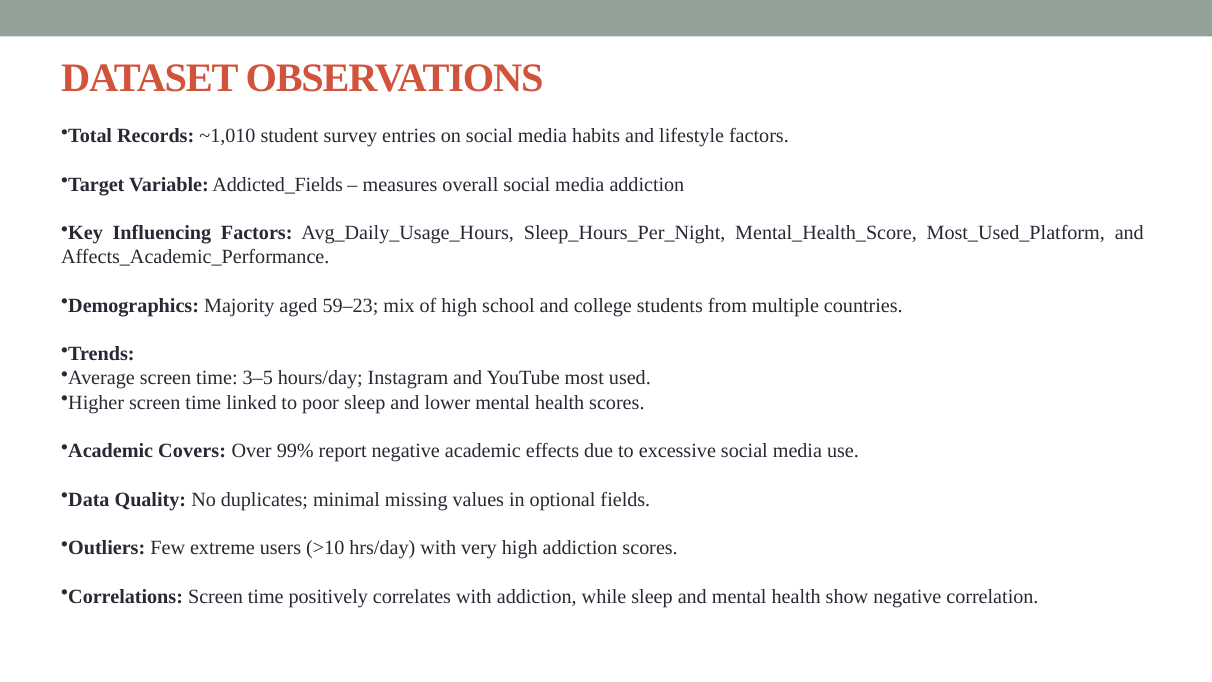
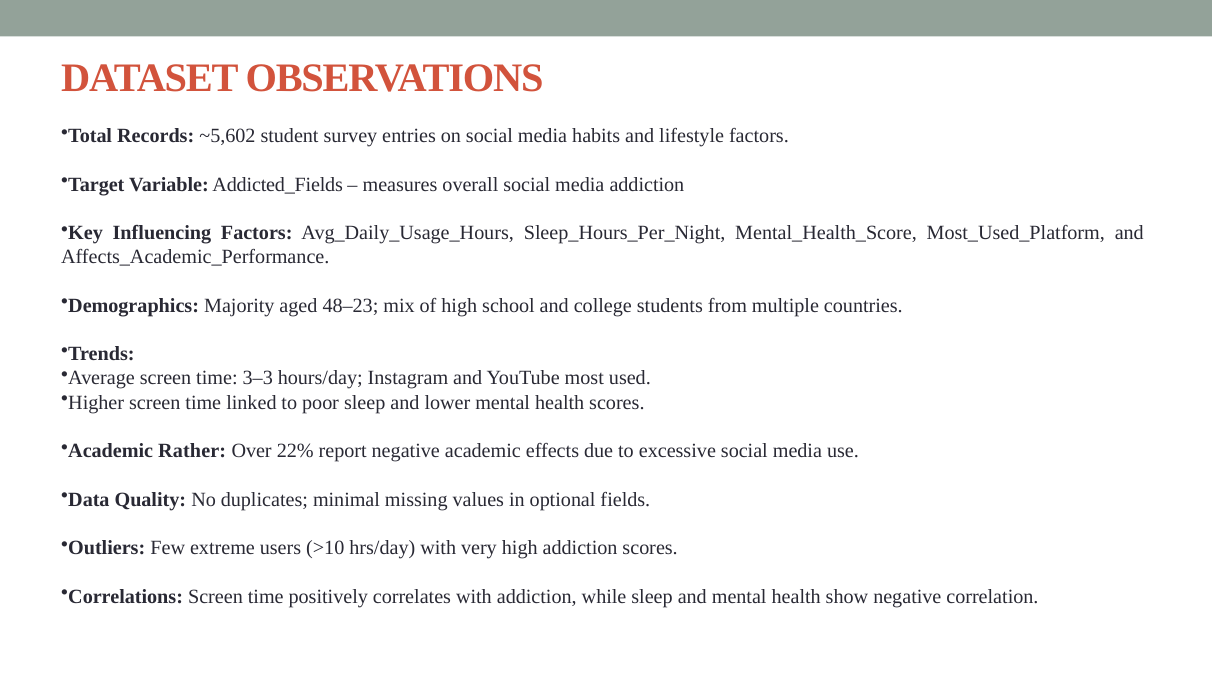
~1,010: ~1,010 -> ~5,602
59–23: 59–23 -> 48–23
3–5: 3–5 -> 3–3
Covers: Covers -> Rather
99%: 99% -> 22%
